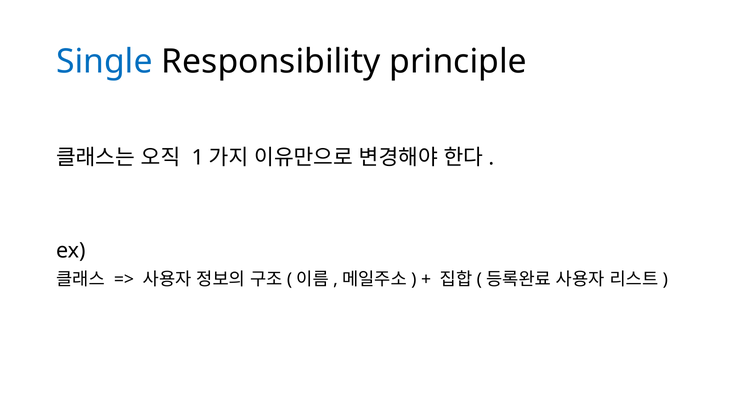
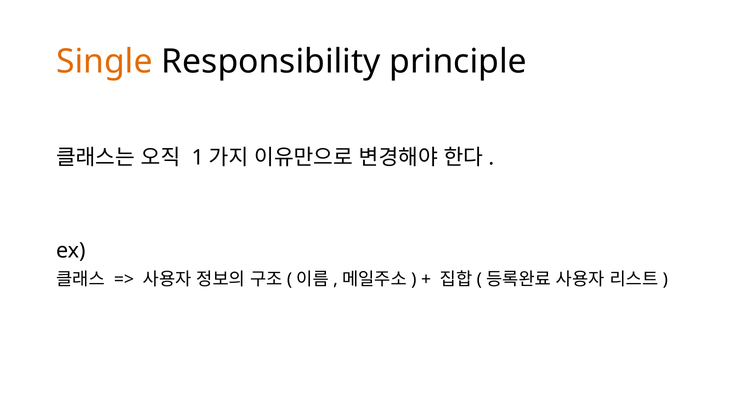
Single colour: blue -> orange
